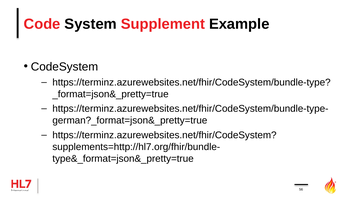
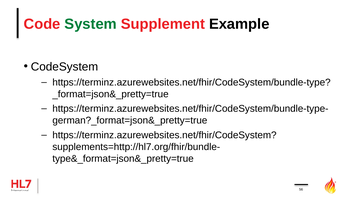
System colour: black -> green
